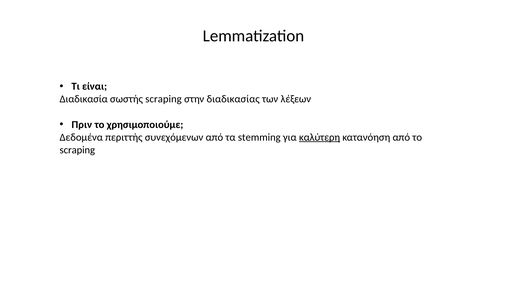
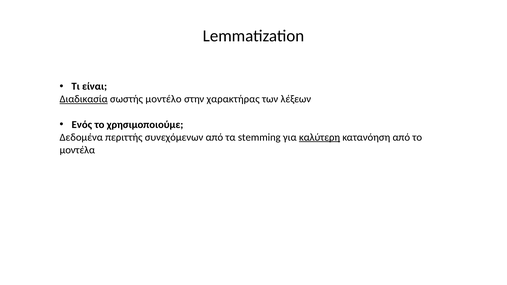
Διαδικασία underline: none -> present
σωστής scraping: scraping -> μοντέλο
διαδικασίας: διαδικασίας -> χαρακτήρας
Πριν: Πριν -> Ενός
scraping at (77, 150): scraping -> μοντέλα
